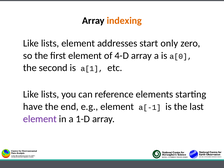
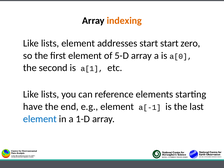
start only: only -> start
4-D: 4-D -> 5-D
element at (40, 119) colour: purple -> blue
